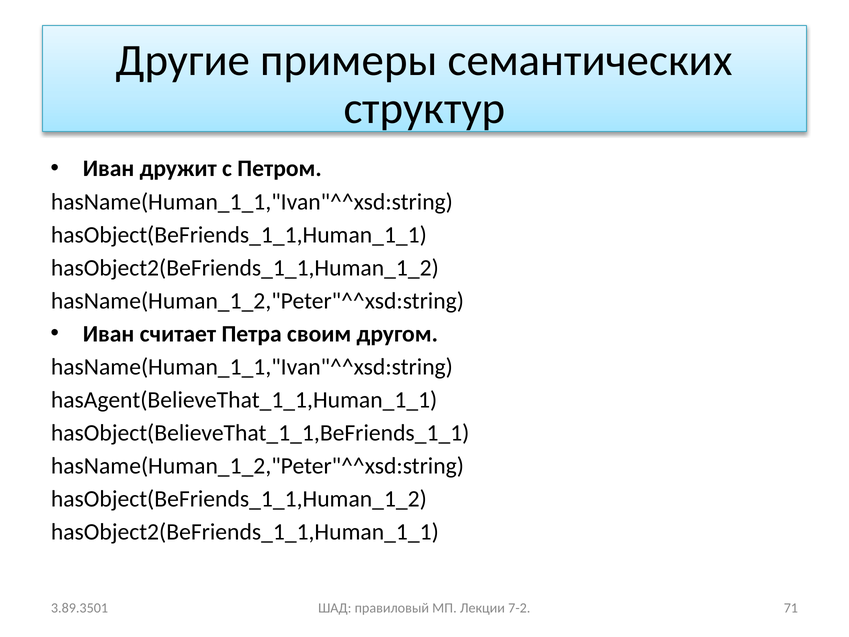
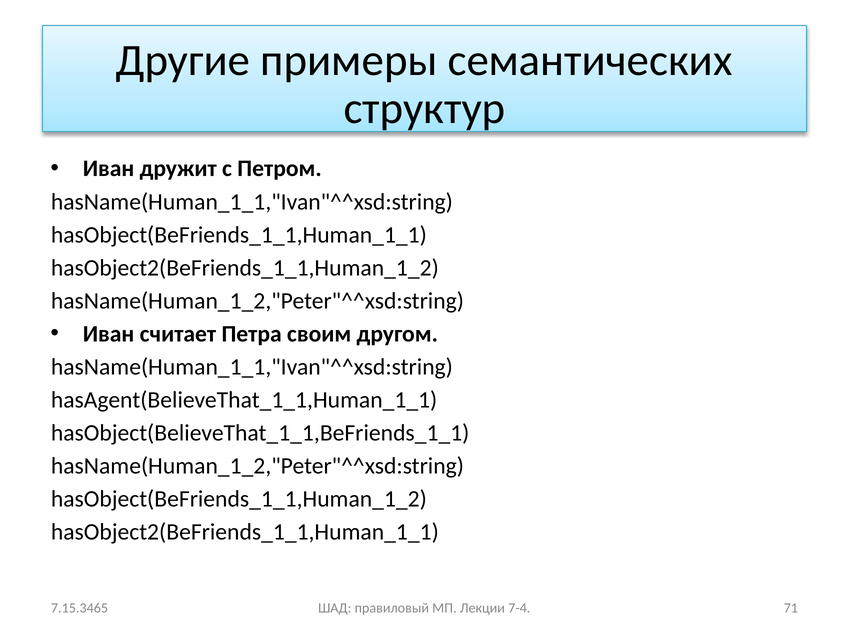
7-2: 7-2 -> 7-4
3.89.3501: 3.89.3501 -> 7.15.3465
